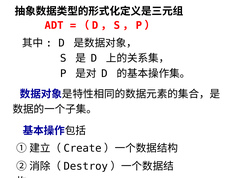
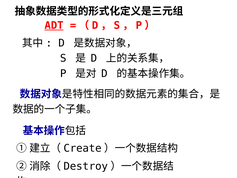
ADT underline: none -> present
